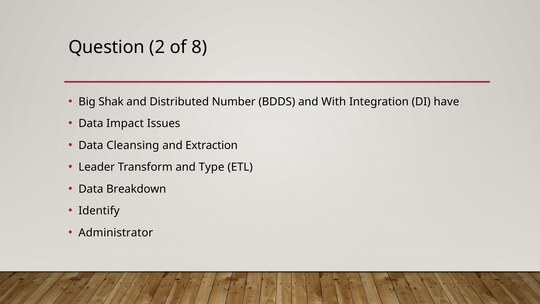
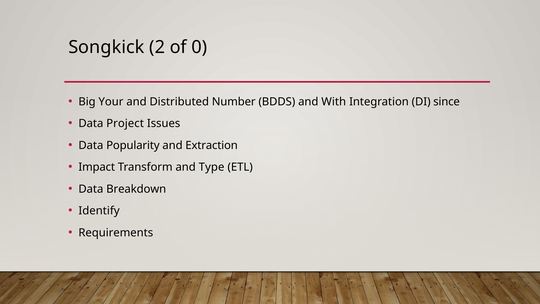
Question: Question -> Songkick
8: 8 -> 0
Shak: Shak -> Your
have: have -> since
Impact: Impact -> Project
Cleansing: Cleansing -> Popularity
Leader: Leader -> Impact
Administrator: Administrator -> Requirements
